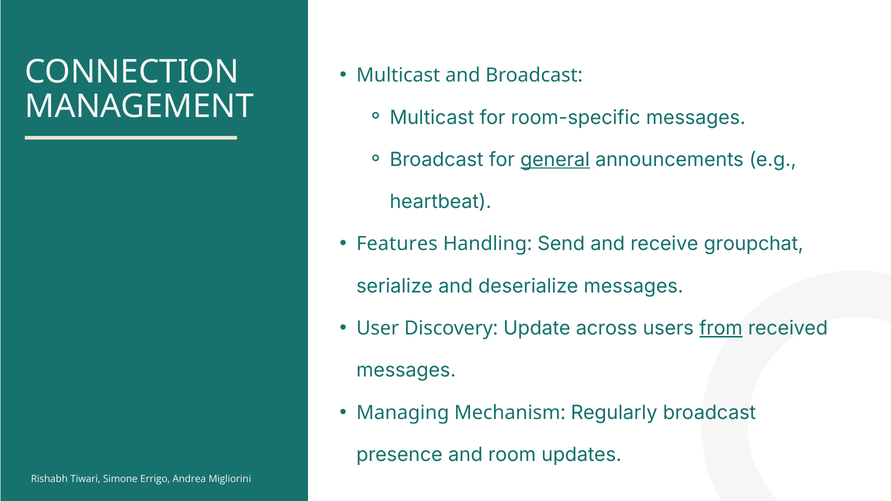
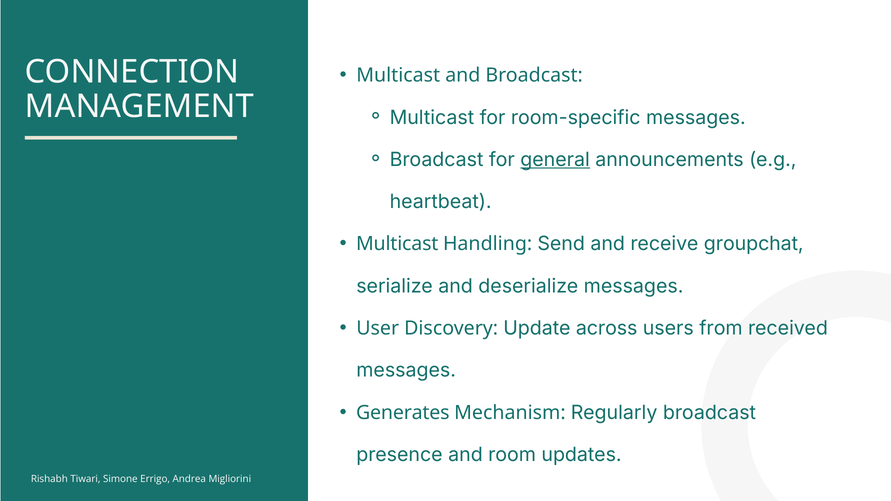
Features at (397, 244): Features -> Multicast
from underline: present -> none
Managing: Managing -> Generates
